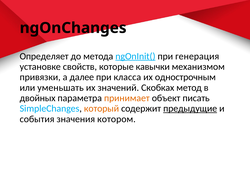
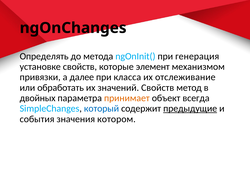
Определяет: Определяет -> Определять
ngOnInit( underline: present -> none
кавычки: кавычки -> элемент
однострочным: однострочным -> отслеживание
уменьшать: уменьшать -> обработать
значений Скобках: Скобках -> Свойств
писать: писать -> всегда
который colour: orange -> blue
